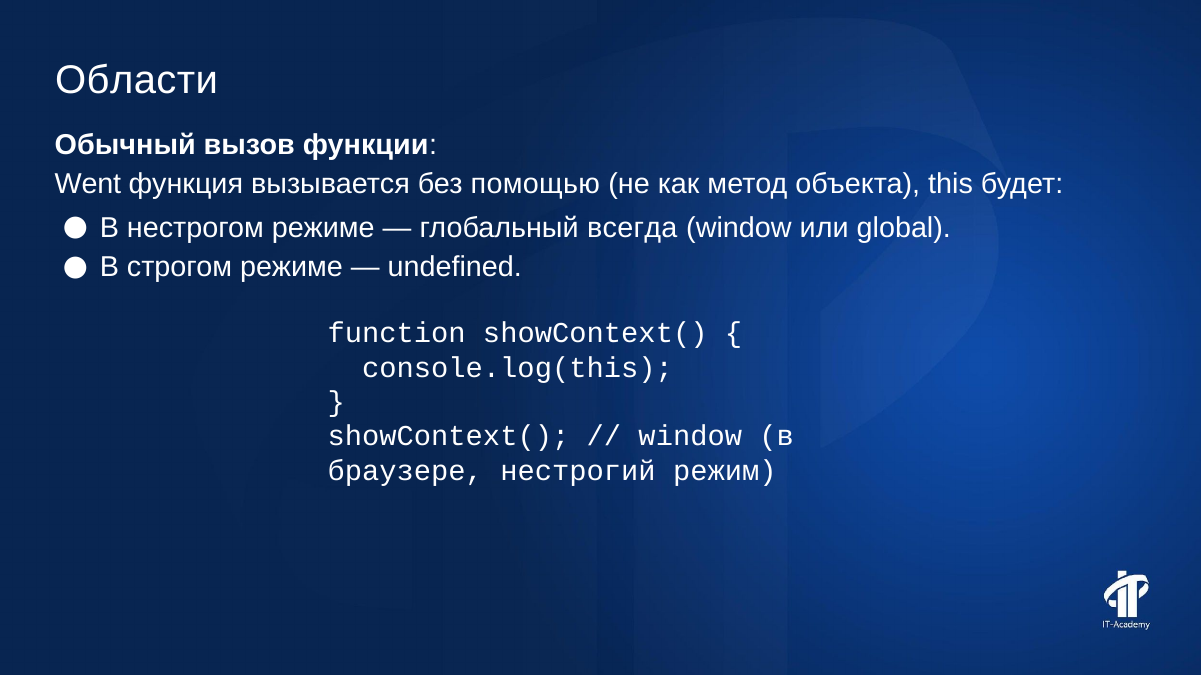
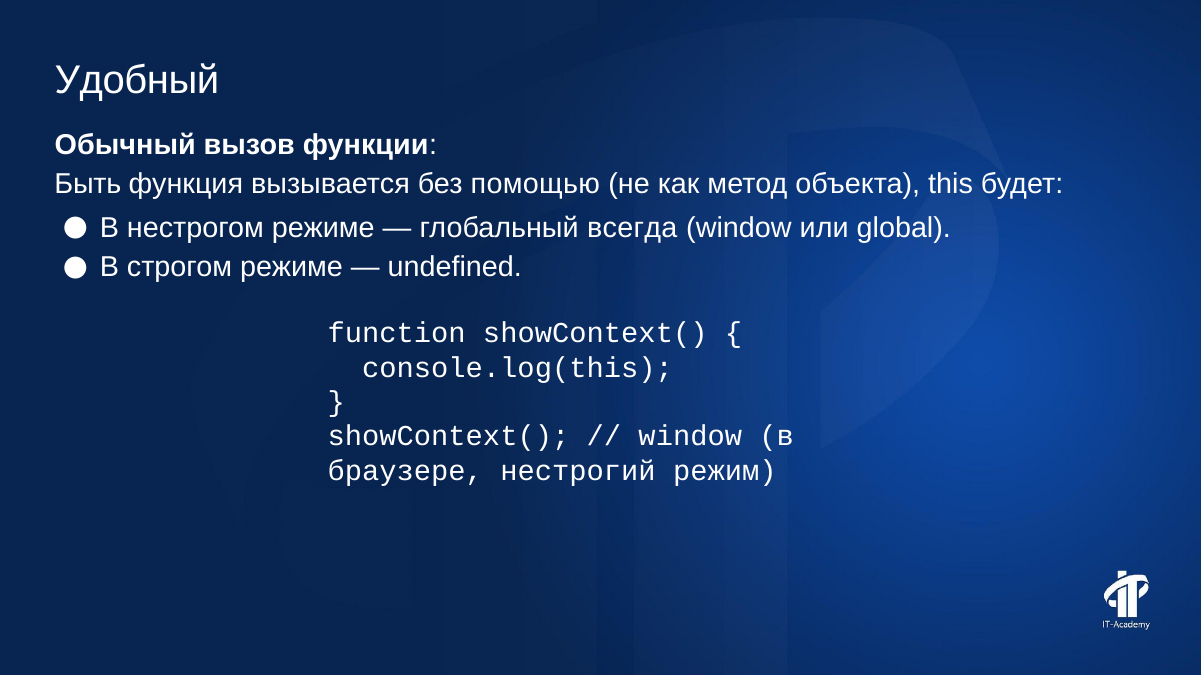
Области: Области -> Удобный
Went: Went -> Быть
